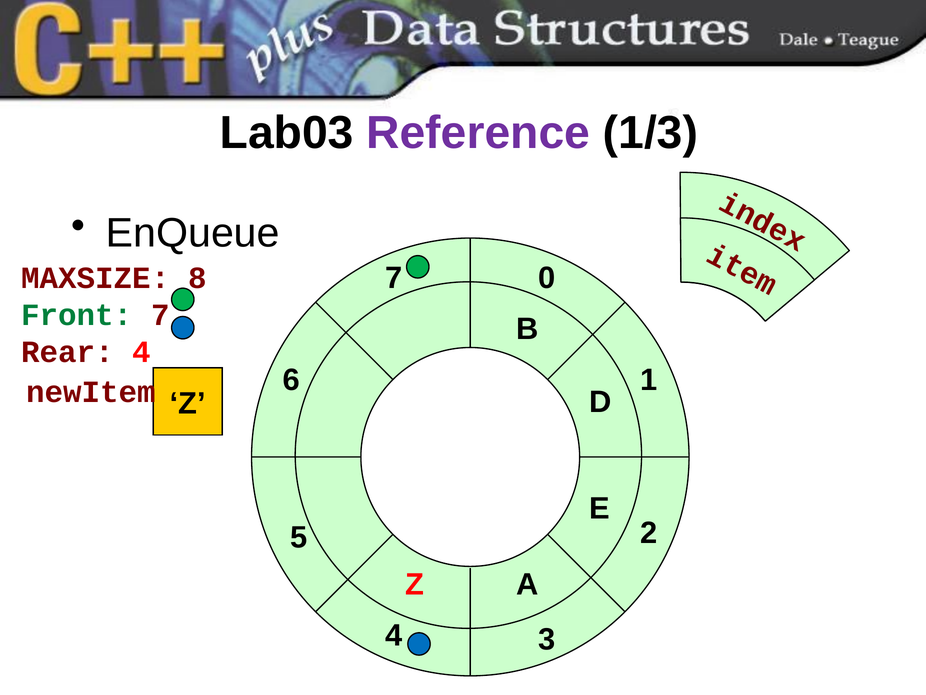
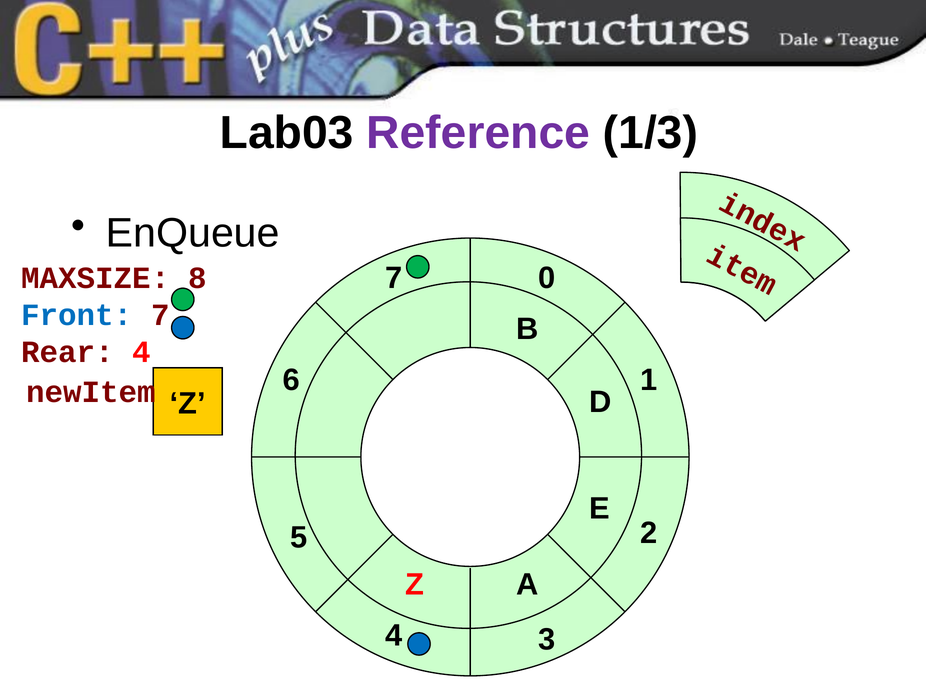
Front colour: green -> blue
